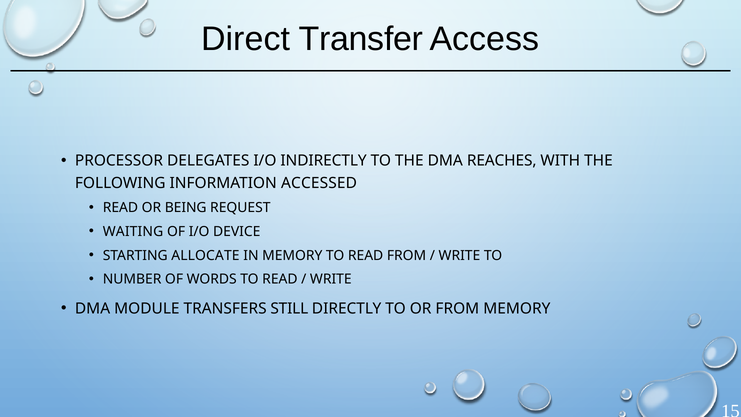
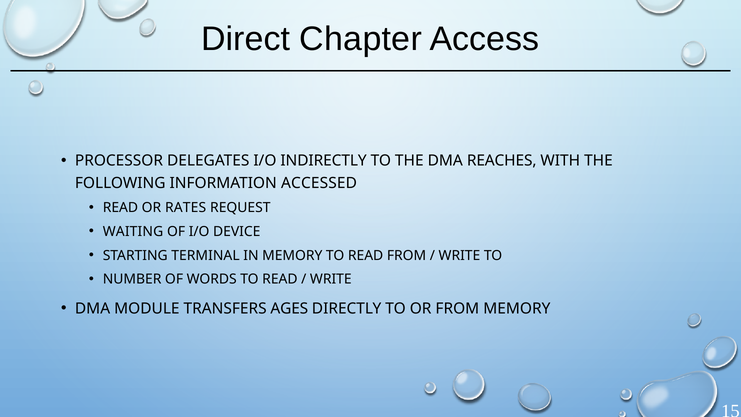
Transfer: Transfer -> Chapter
BEING: BEING -> RATES
ALLOCATE: ALLOCATE -> TERMINAL
STILL: STILL -> AGES
